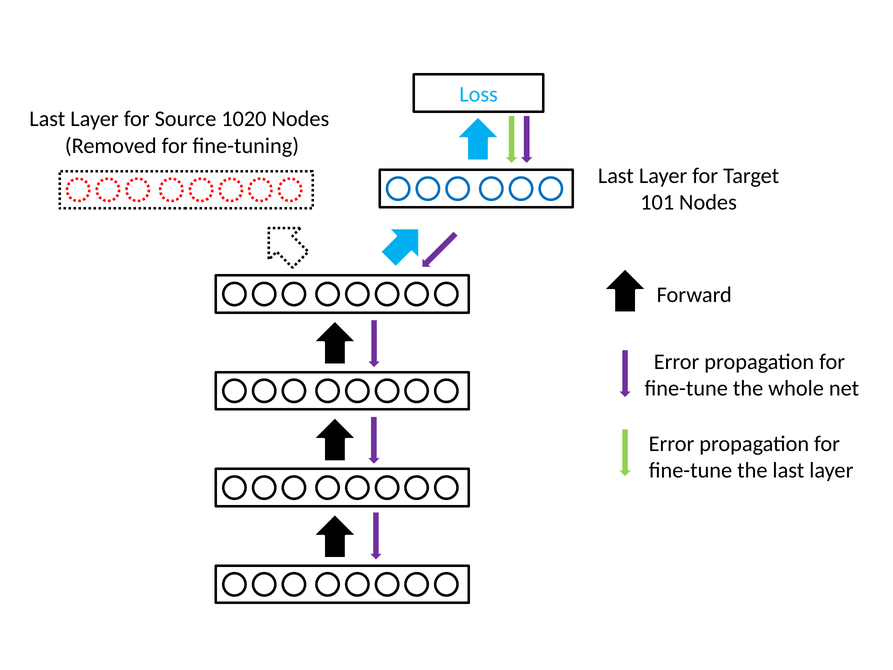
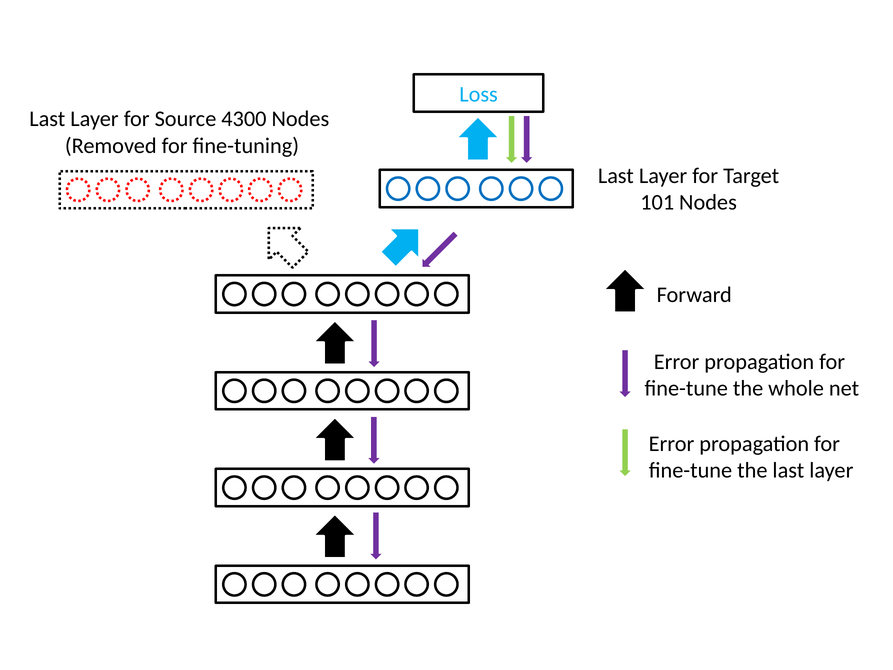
1020: 1020 -> 4300
